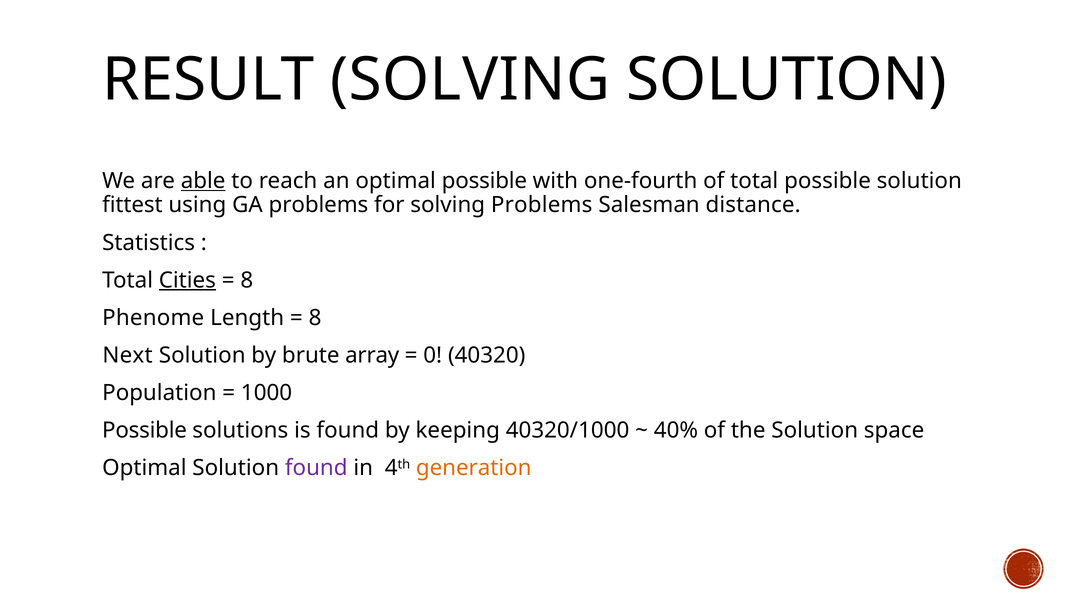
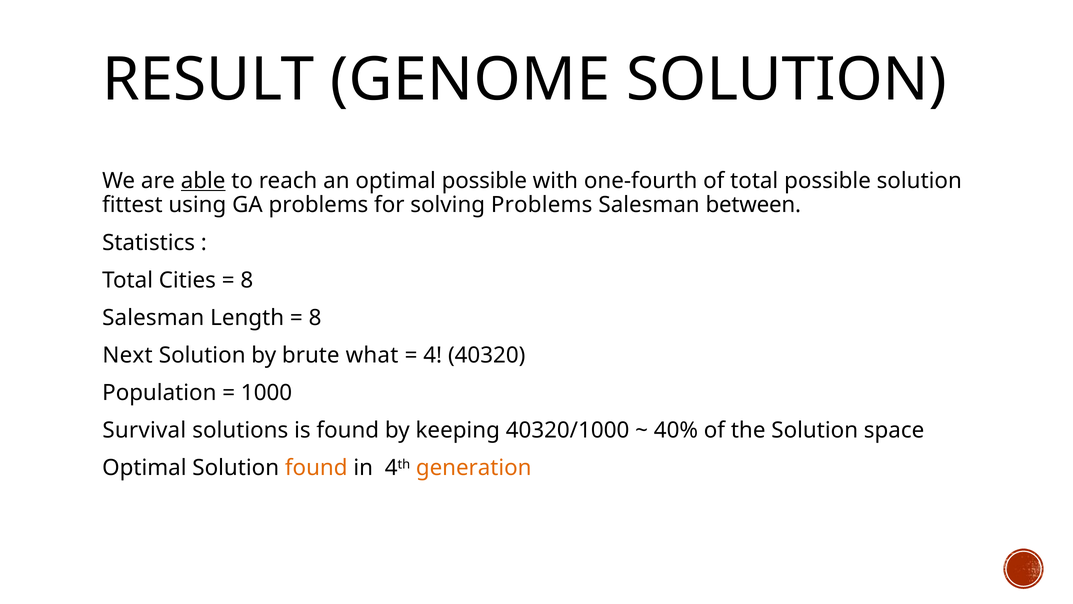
RESULT SOLVING: SOLVING -> GENOME
distance: distance -> between
Cities underline: present -> none
Phenome at (153, 318): Phenome -> Salesman
array: array -> what
0: 0 -> 4
Possible at (145, 430): Possible -> Survival
found at (316, 468) colour: purple -> orange
